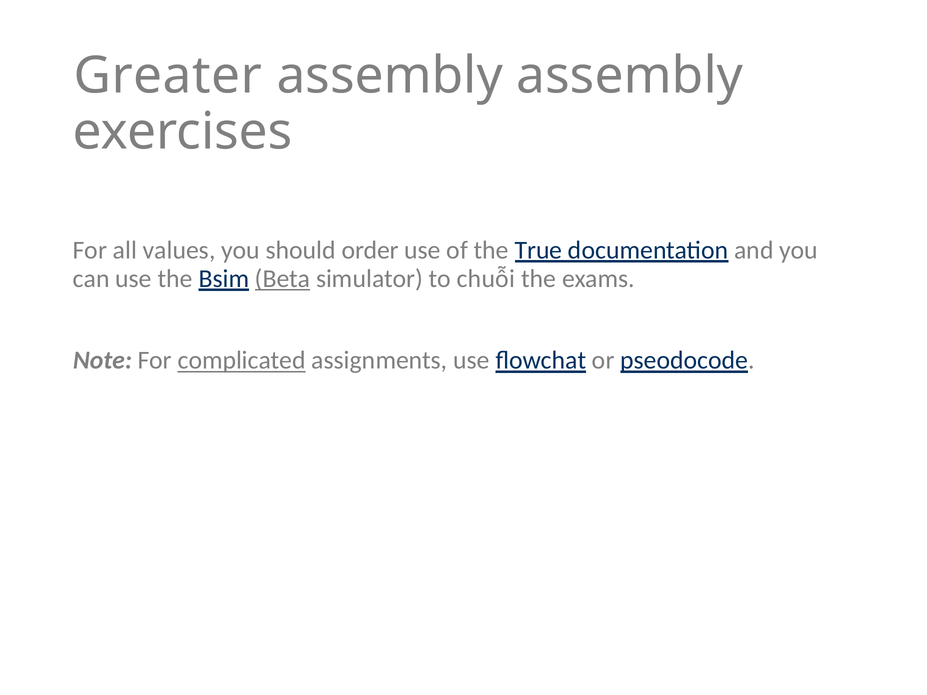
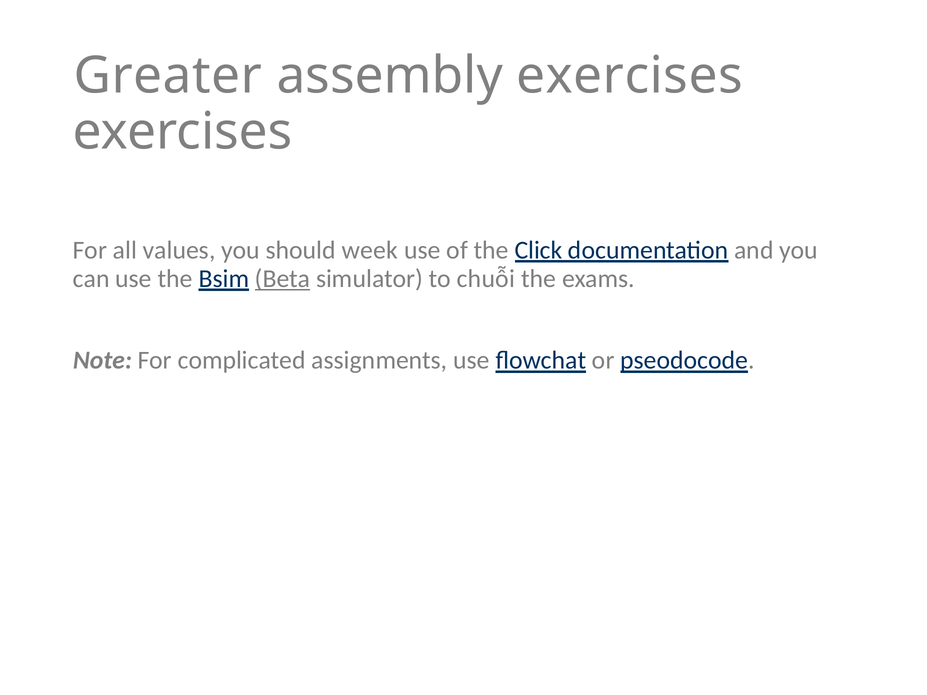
assembly assembly: assembly -> exercises
order: order -> week
True: True -> Click
complicated underline: present -> none
